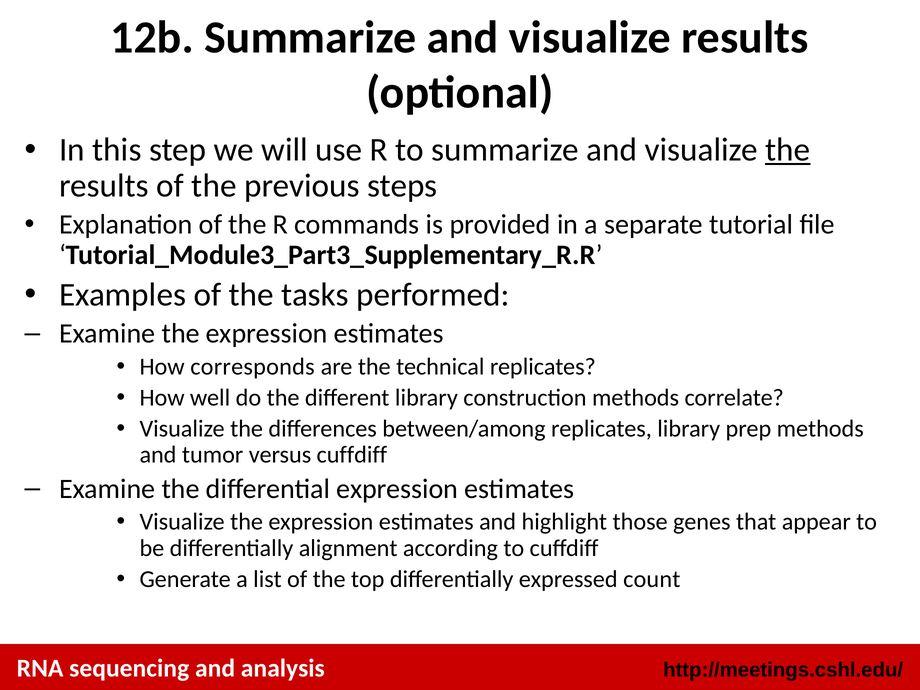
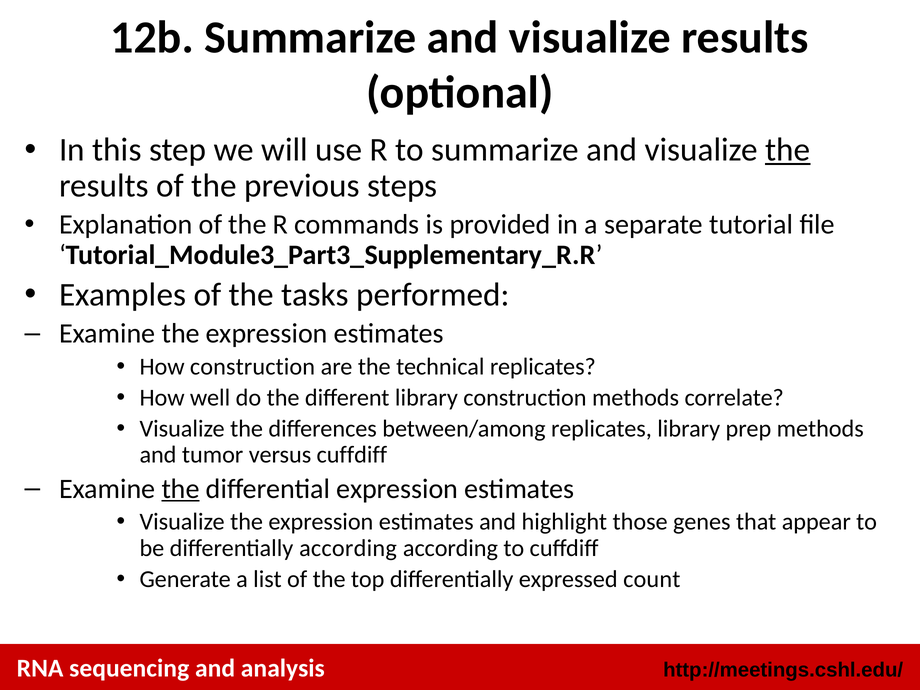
How corresponds: corresponds -> construction
the at (181, 489) underline: none -> present
differentially alignment: alignment -> according
